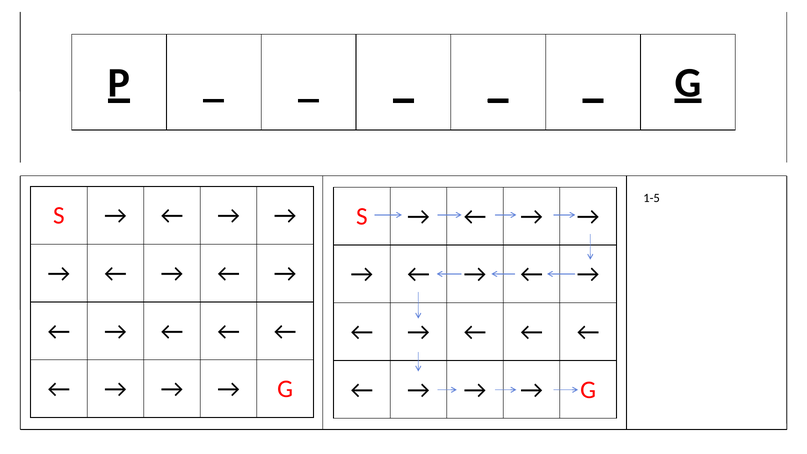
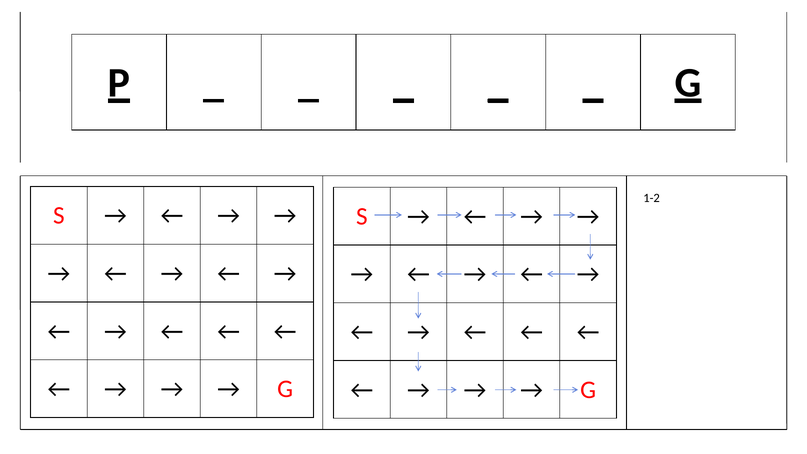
1-5: 1-5 -> 1-2
